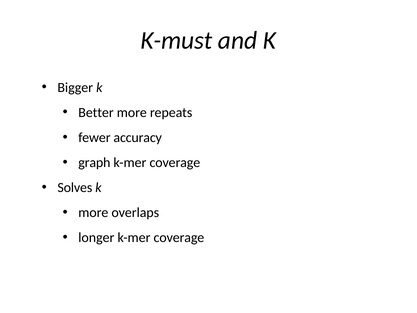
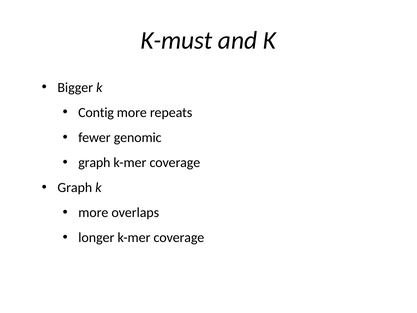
Better: Better -> Contig
accuracy: accuracy -> genomic
Solves at (75, 187): Solves -> Graph
